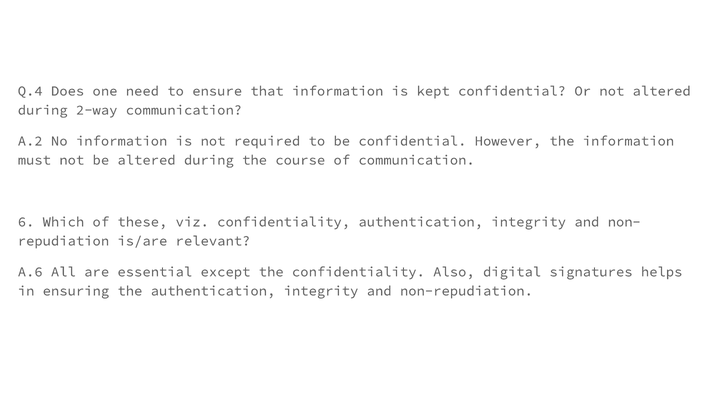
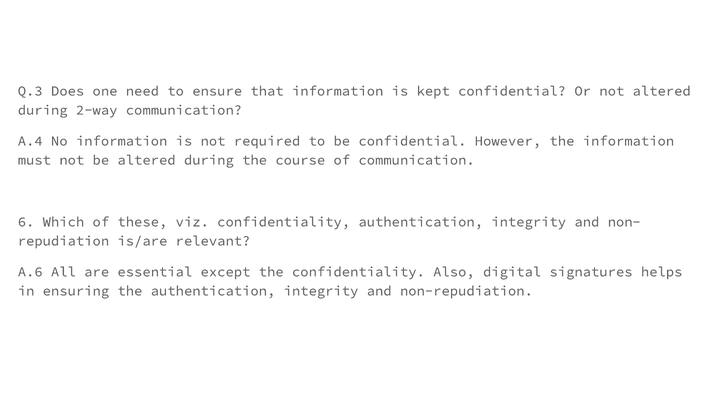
Q.4: Q.4 -> Q.3
A.2: A.2 -> A.4
